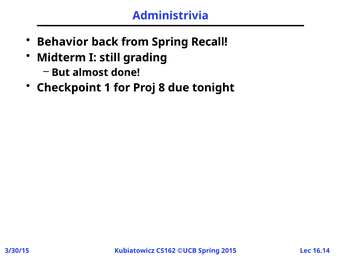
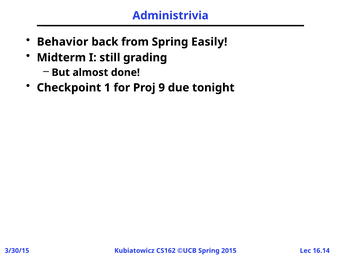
Recall: Recall -> Easily
8: 8 -> 9
